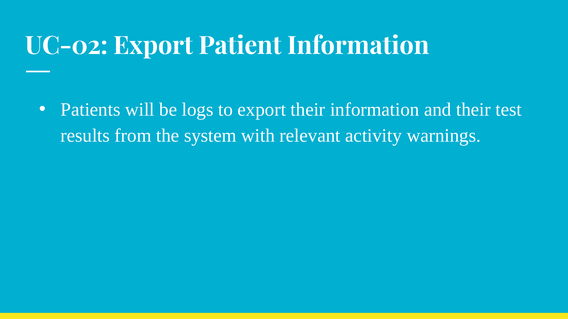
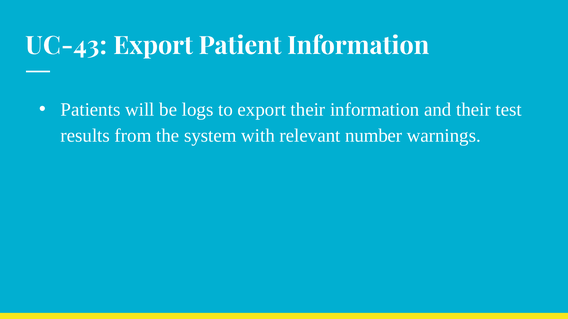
UC-02: UC-02 -> UC-43
activity: activity -> number
